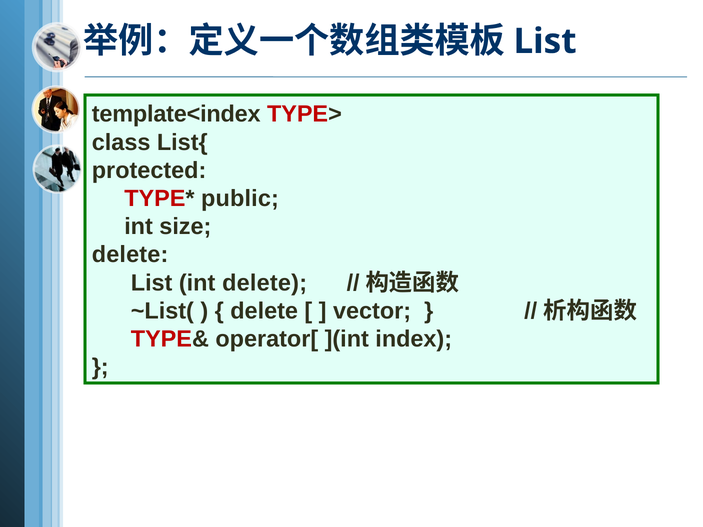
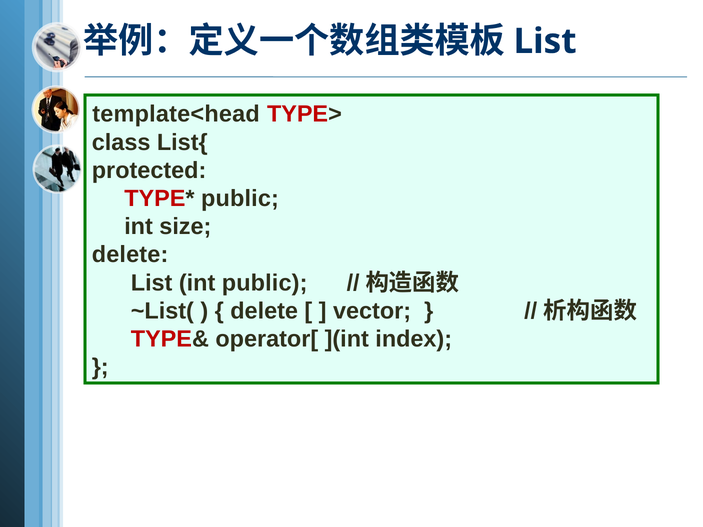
template<index: template<index -> template<head
int delete: delete -> public
